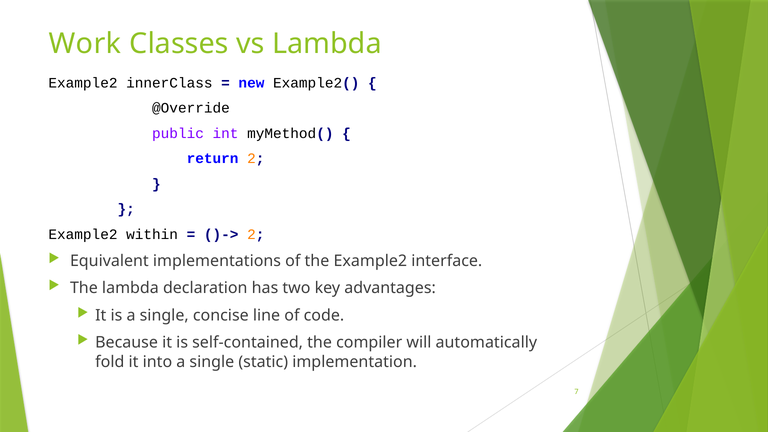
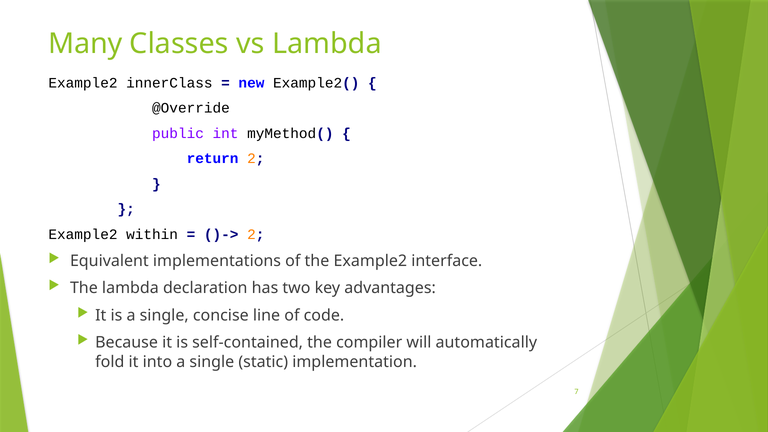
Work: Work -> Many
